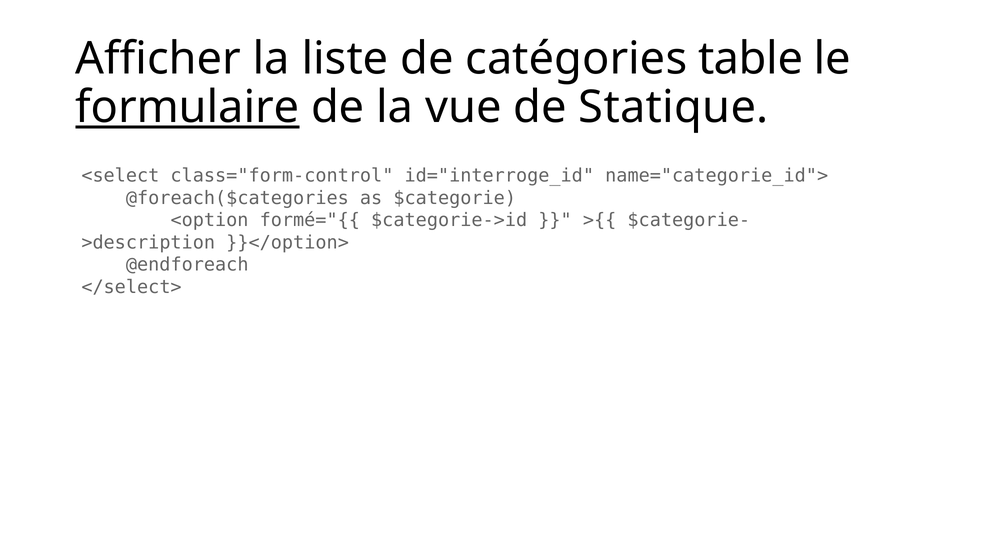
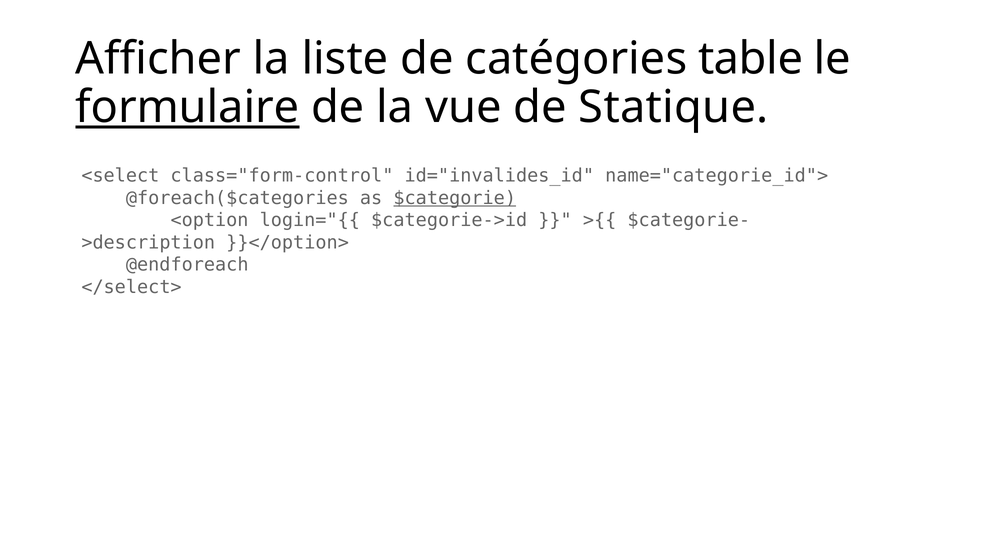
id="interroge_id: id="interroge_id -> id="invalides_id
$categorie underline: none -> present
formé="{{: formé="{{ -> login="{{
